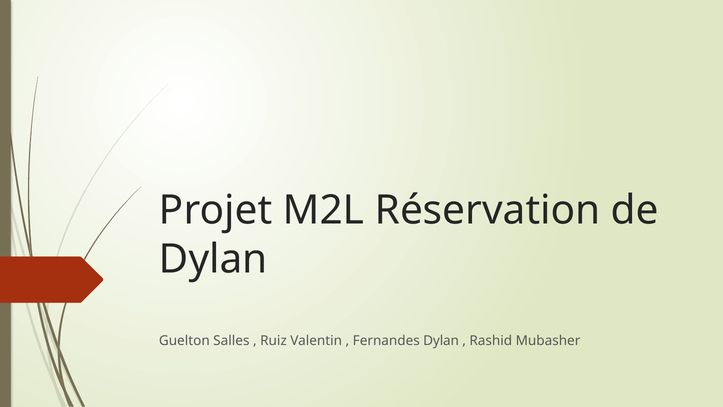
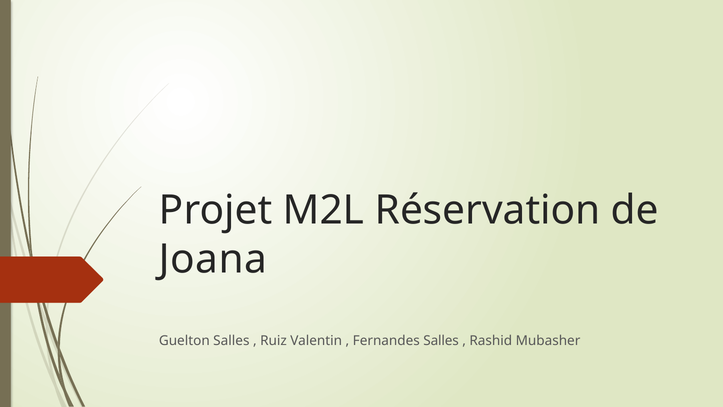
Dylan at (213, 259): Dylan -> Joana
Fernandes Dylan: Dylan -> Salles
